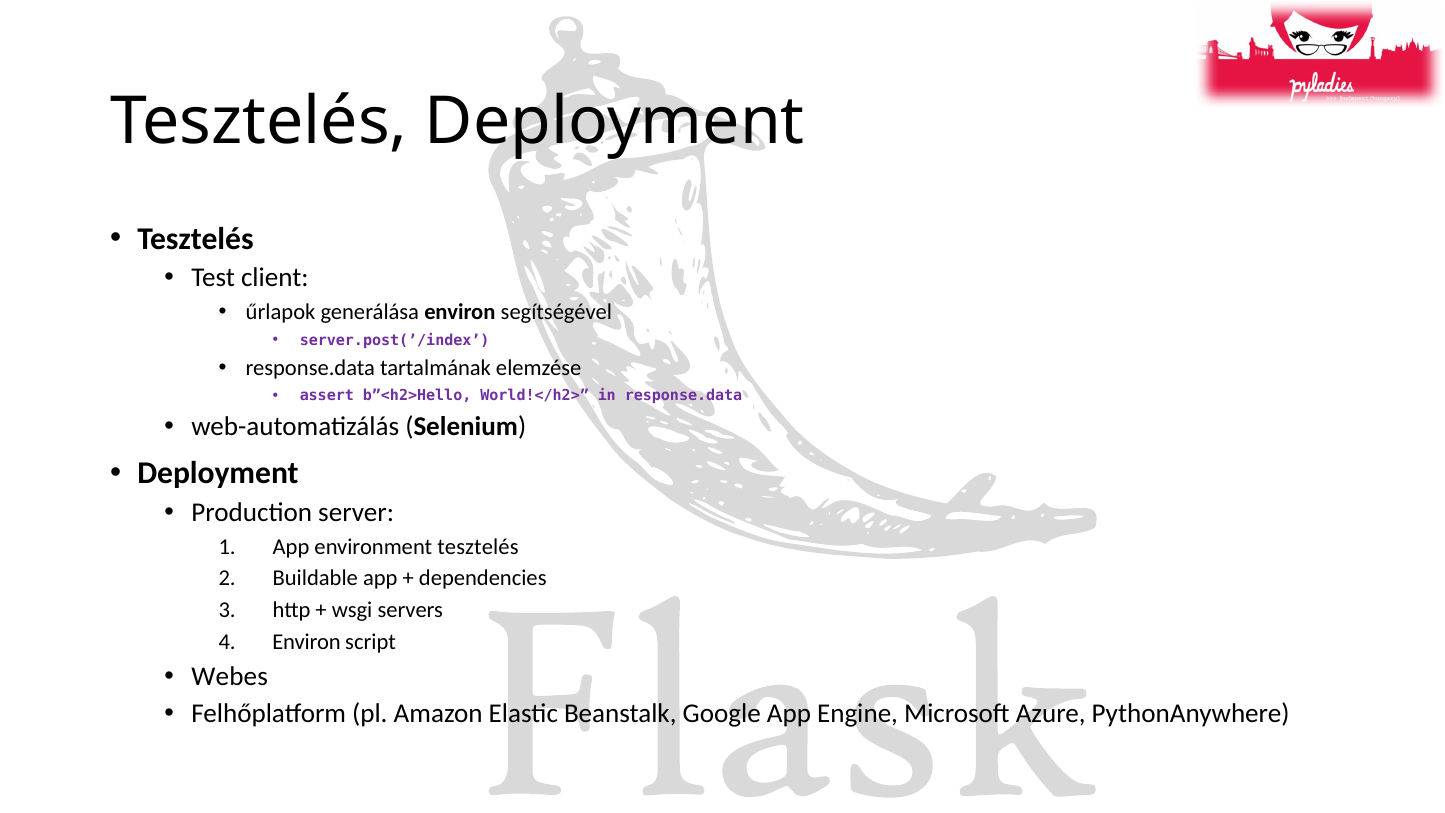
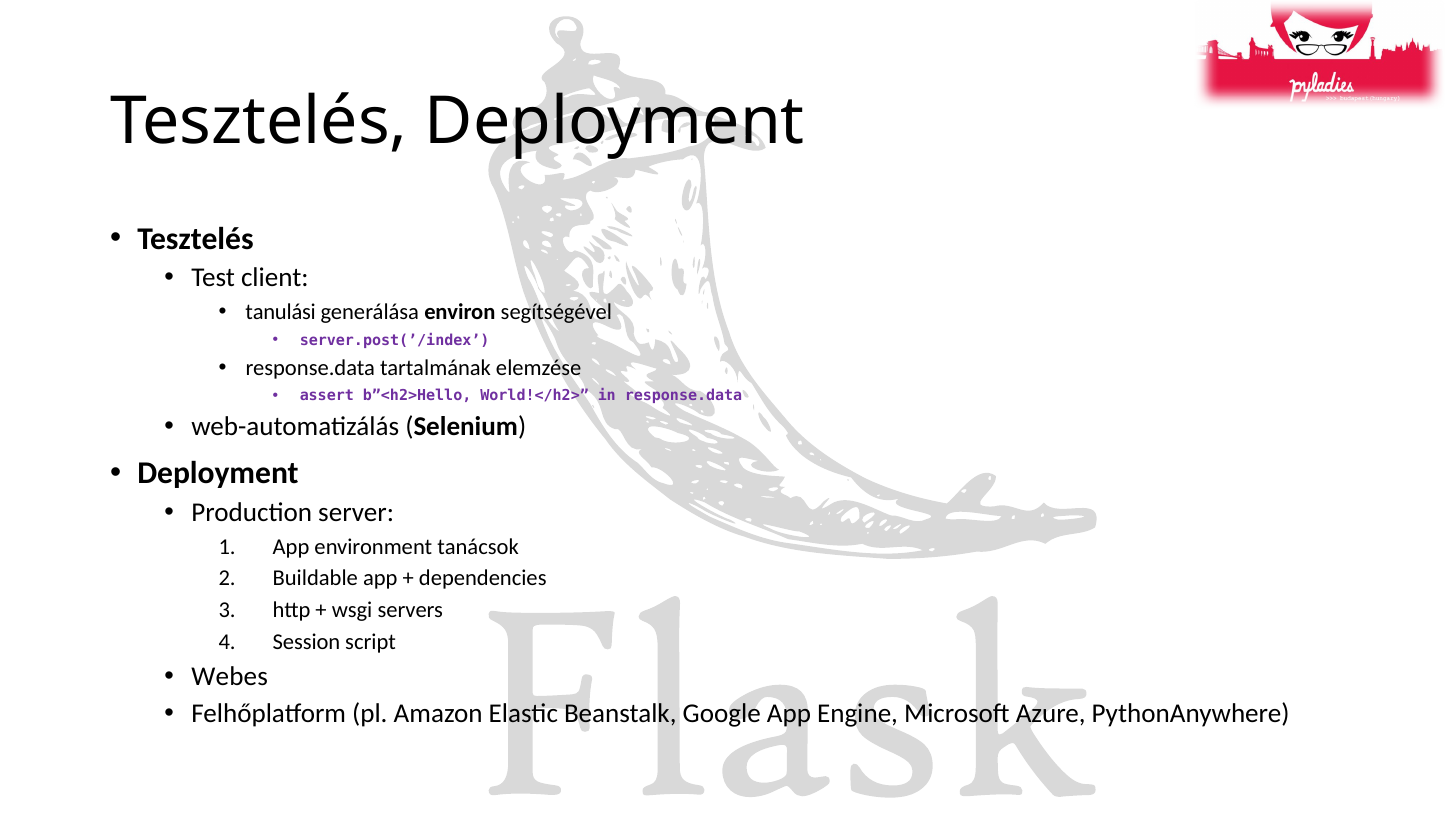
űrlapok: űrlapok -> tanulási
environment tesztelés: tesztelés -> tanácsok
Environ at (307, 642): Environ -> Session
